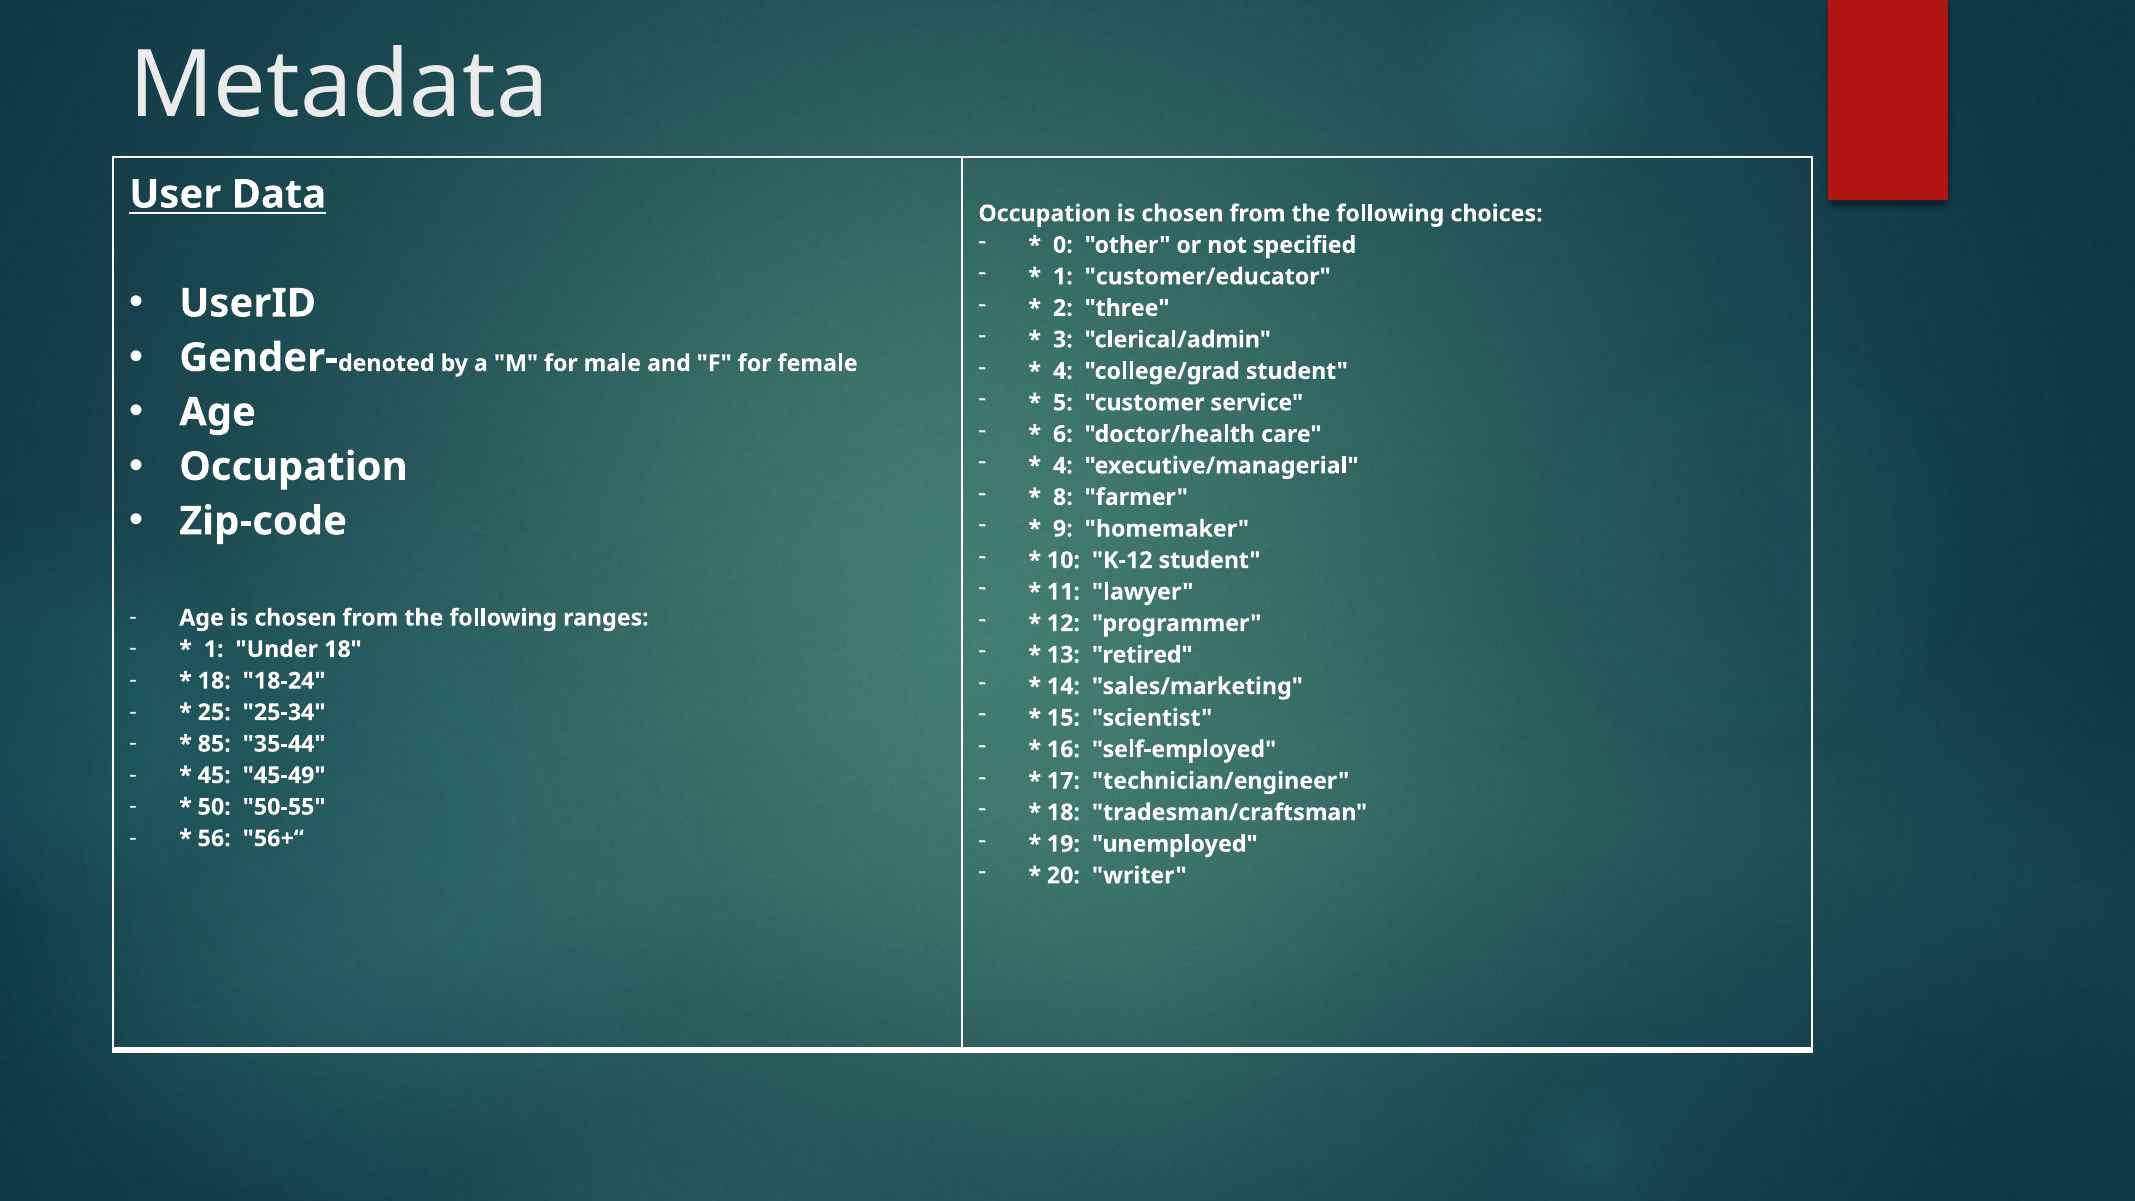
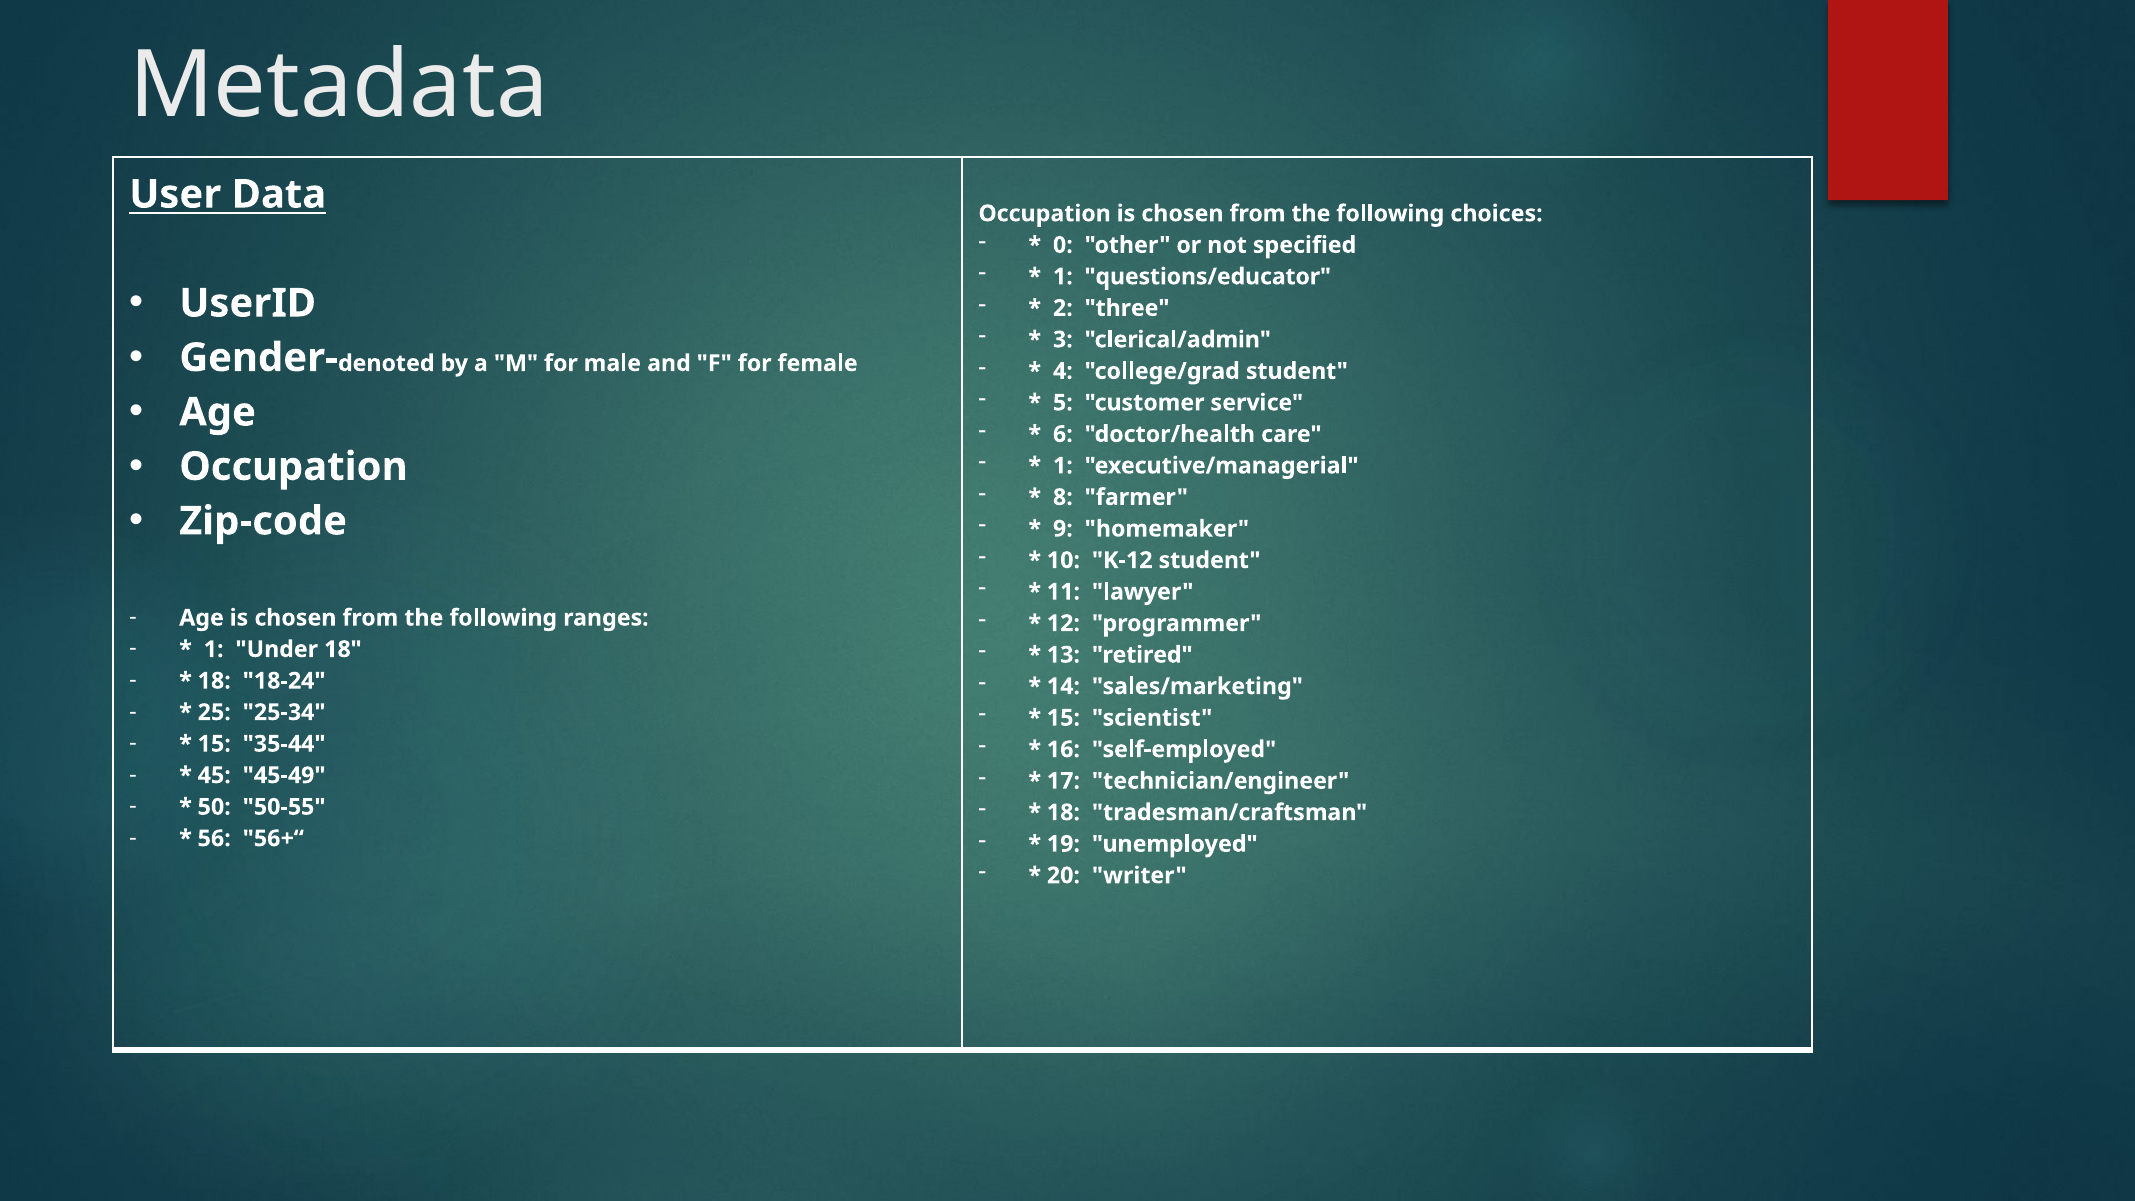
customer/educator: customer/educator -> questions/educator
4 at (1063, 466): 4 -> 1
85 at (214, 744): 85 -> 15
